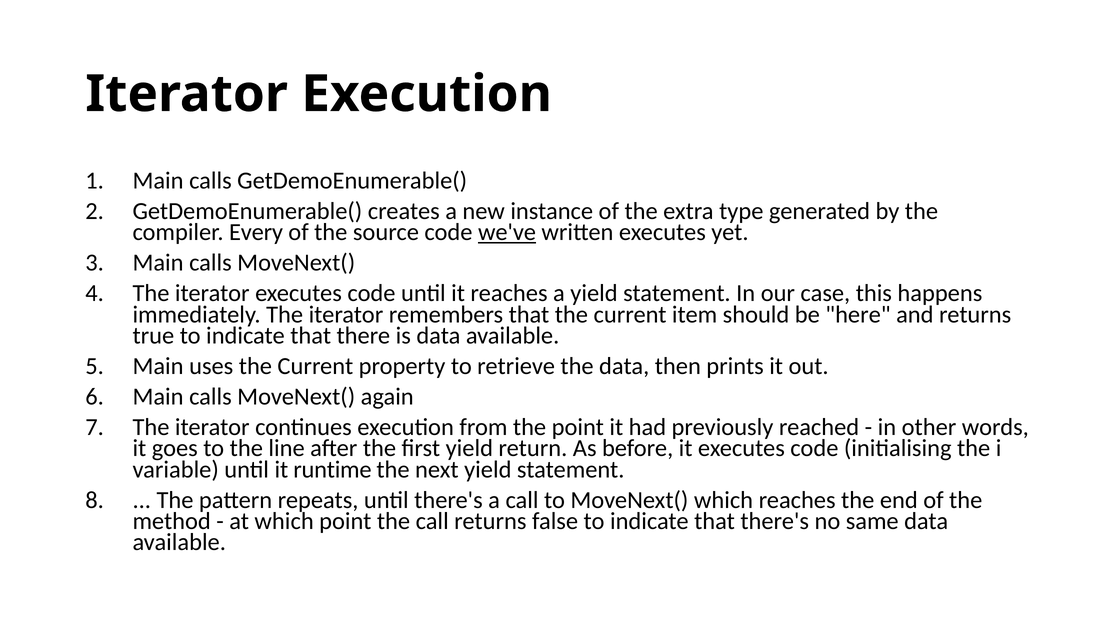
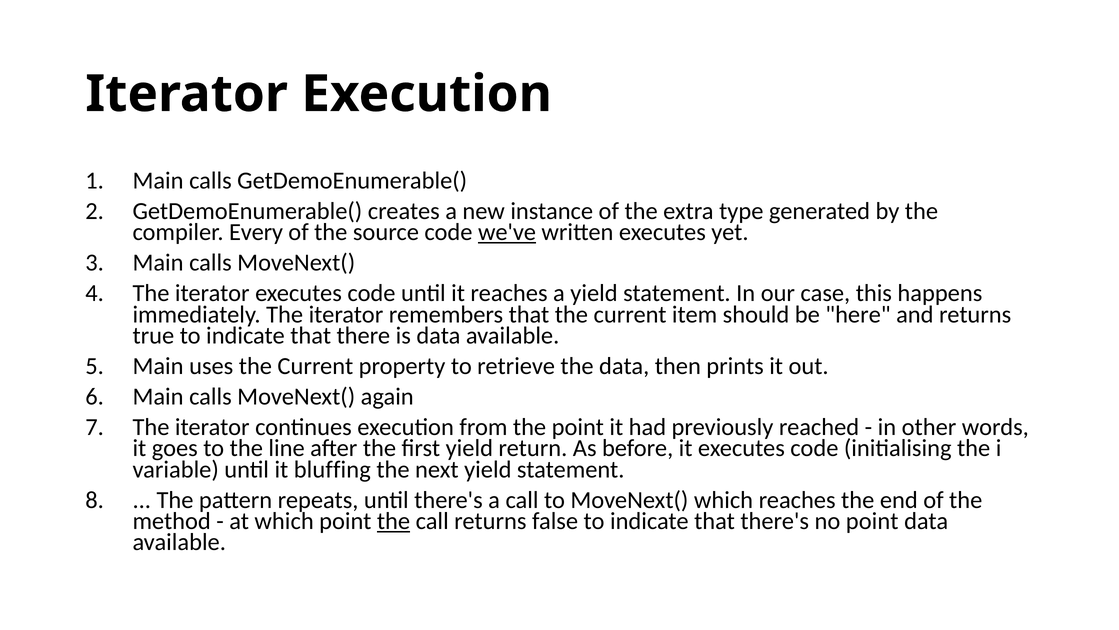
runtime: runtime -> bluffing
the at (393, 521) underline: none -> present
no same: same -> point
